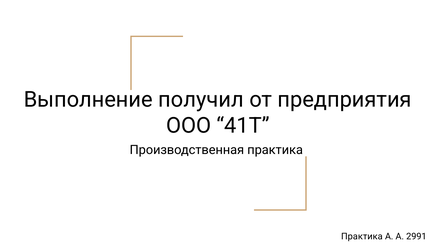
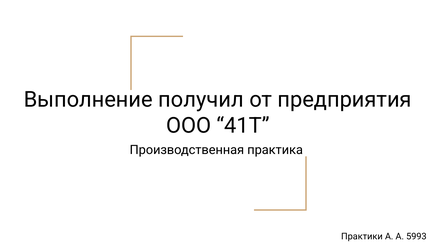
Практика at (362, 236): Практика -> Практики
2991: 2991 -> 5993
